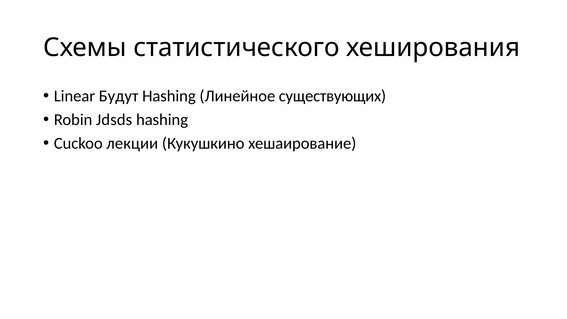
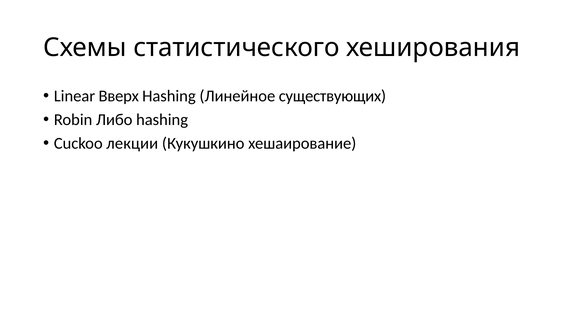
Будут: Будут -> Вверх
Jdsds: Jdsds -> Либо
